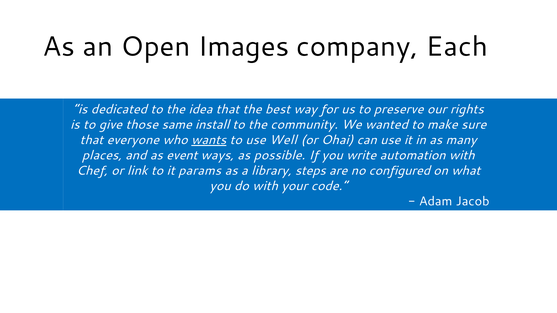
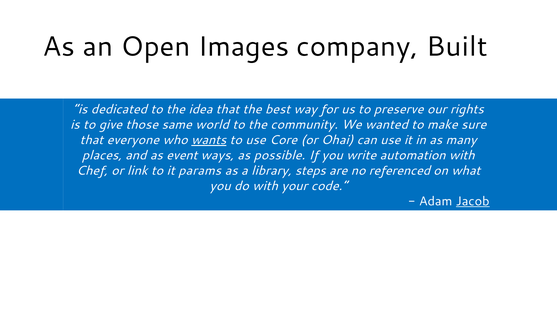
Each: Each -> Built
install: install -> world
Well: Well -> Core
configured: configured -> referenced
Jacob underline: none -> present
